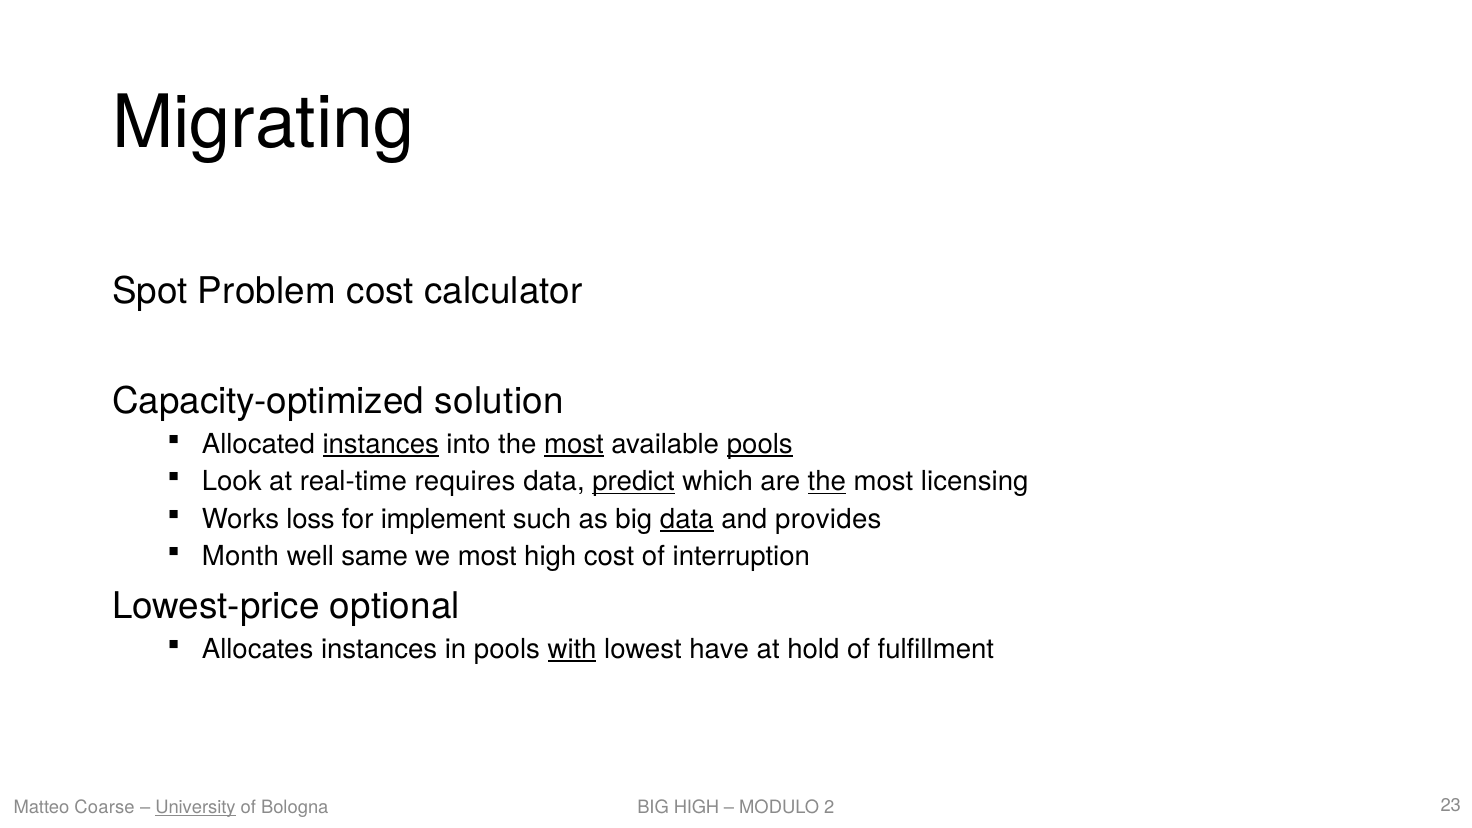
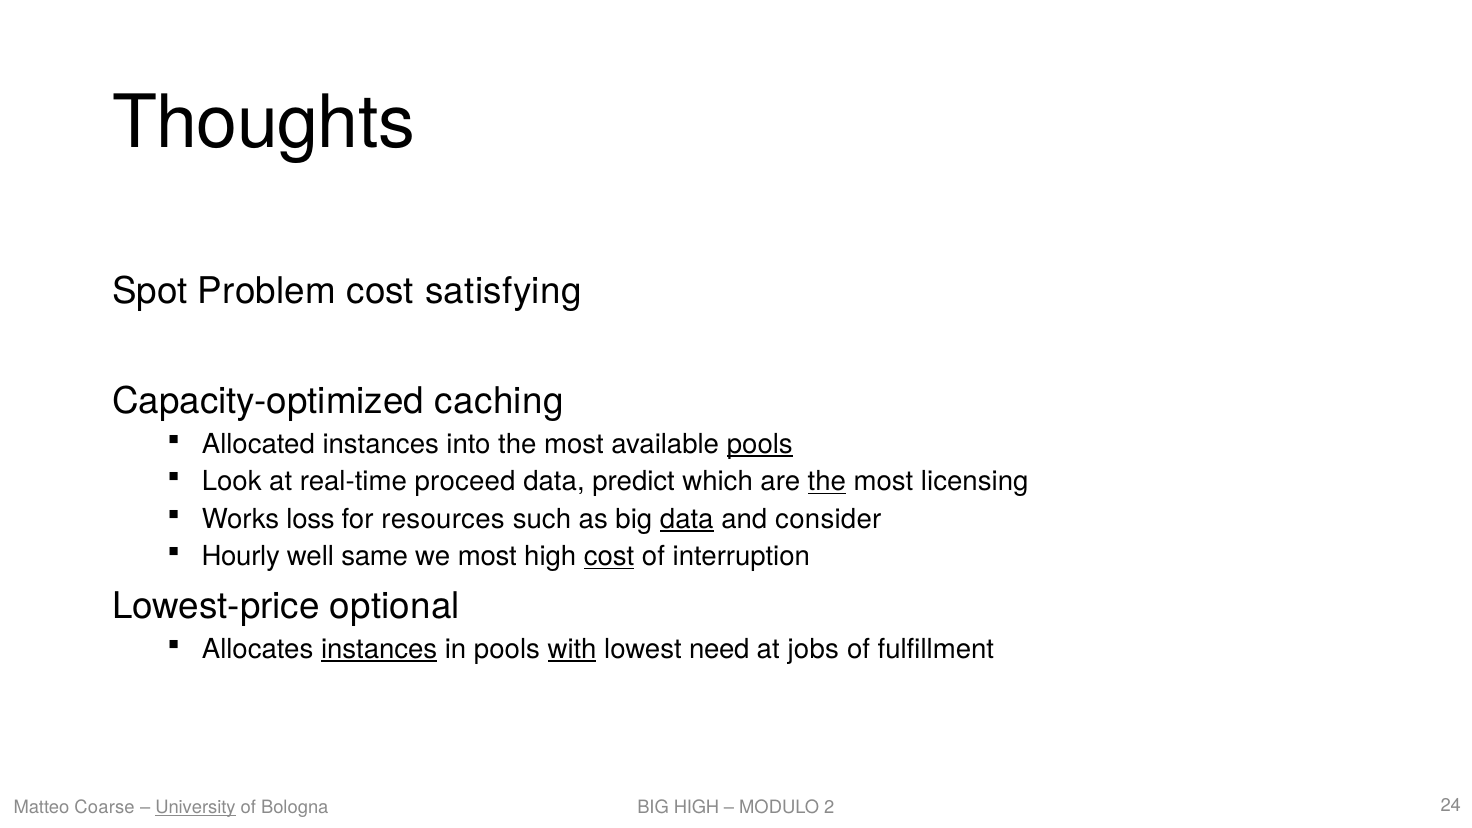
Migrating: Migrating -> Thoughts
calculator: calculator -> satisfying
solution: solution -> caching
instances at (381, 444) underline: present -> none
most at (574, 444) underline: present -> none
requires: requires -> proceed
predict underline: present -> none
implement: implement -> resources
provides: provides -> consider
Month: Month -> Hourly
cost at (609, 556) underline: none -> present
instances at (379, 649) underline: none -> present
have: have -> need
hold: hold -> jobs
23: 23 -> 24
